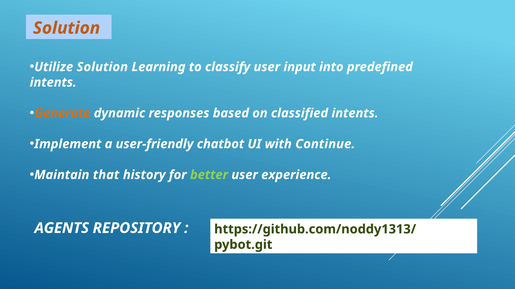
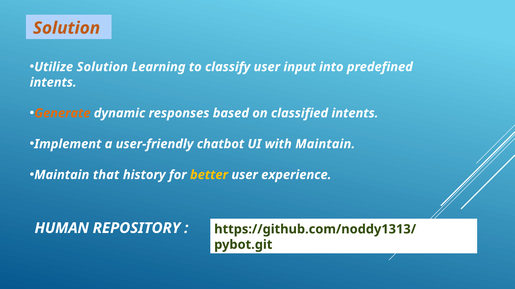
with Continue: Continue -> Maintain
better colour: light green -> yellow
AGENTS: AGENTS -> HUMAN
